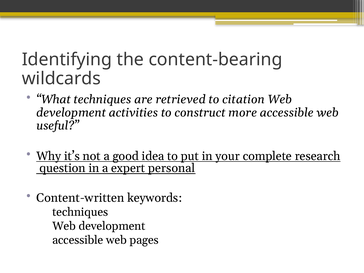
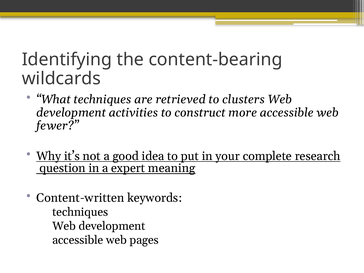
citation: citation -> clusters
useful: useful -> fewer
personal: personal -> meaning
